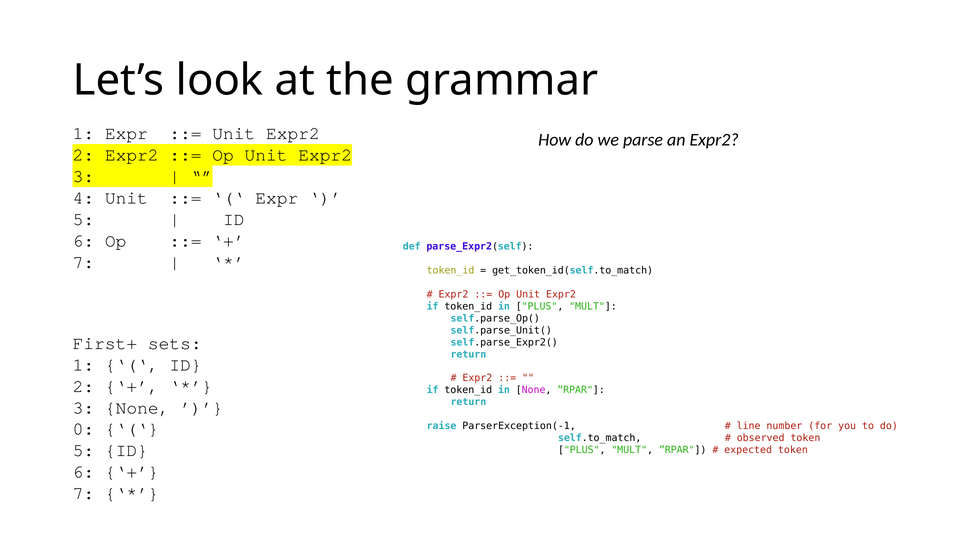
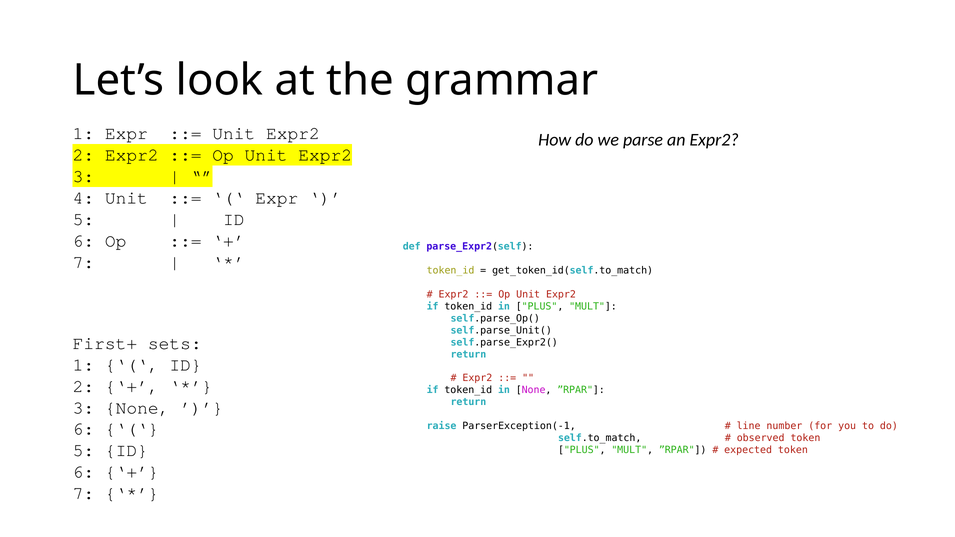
0 at (83, 429): 0 -> 6
